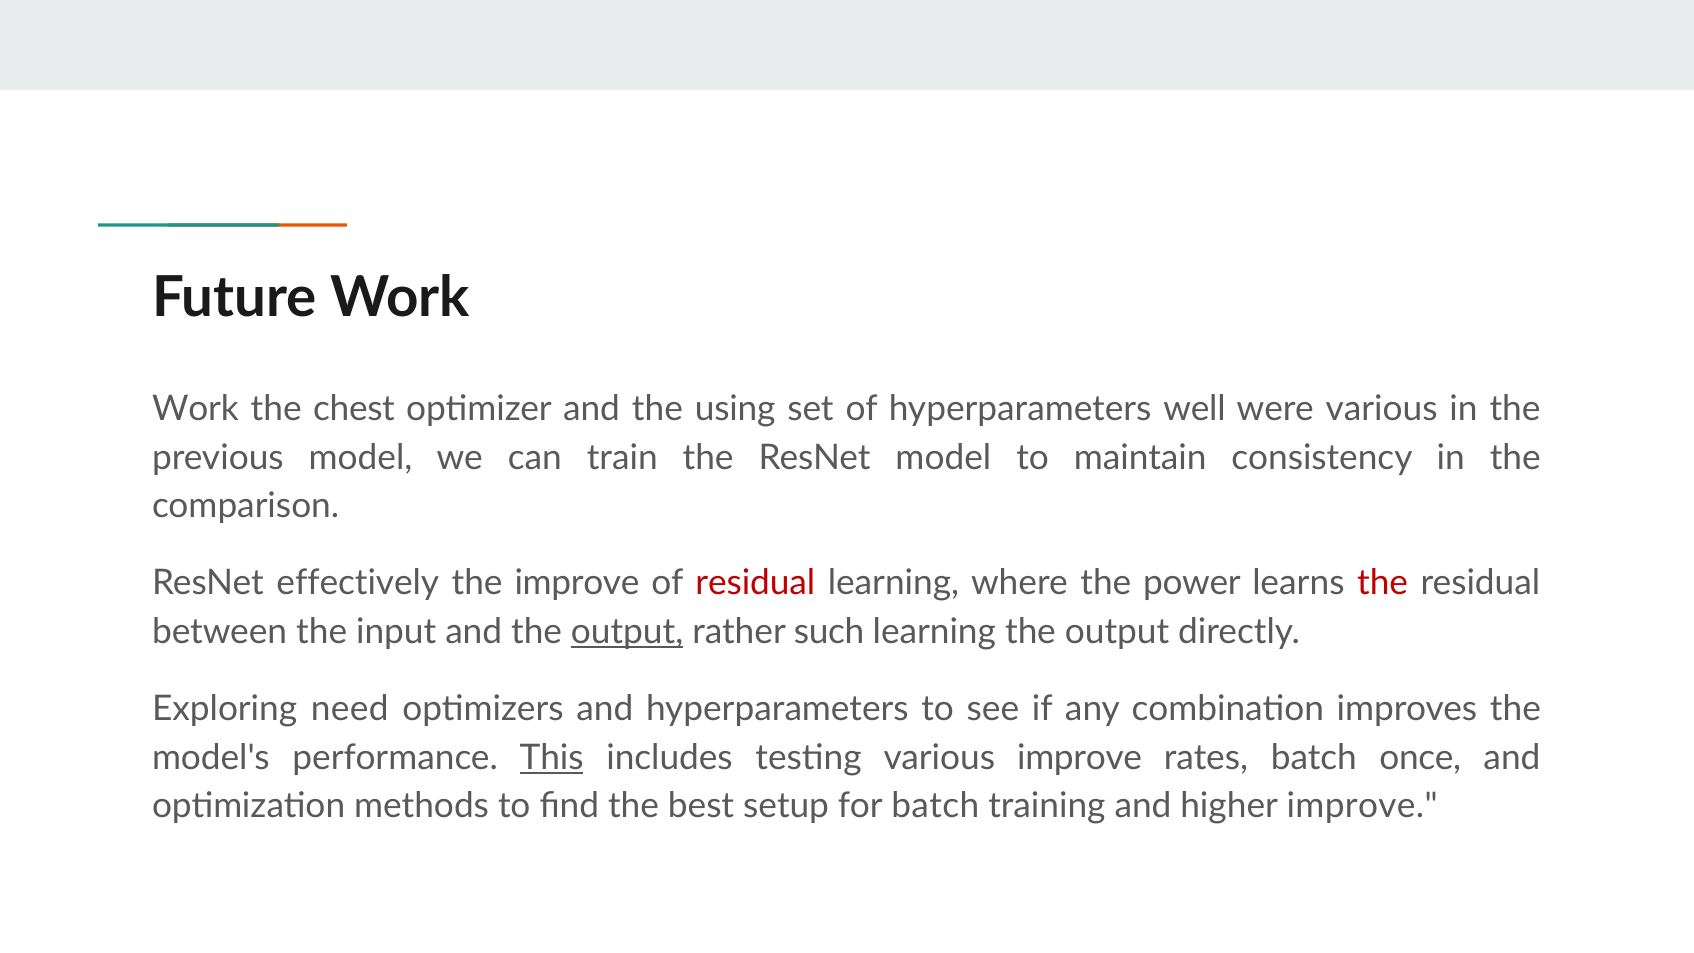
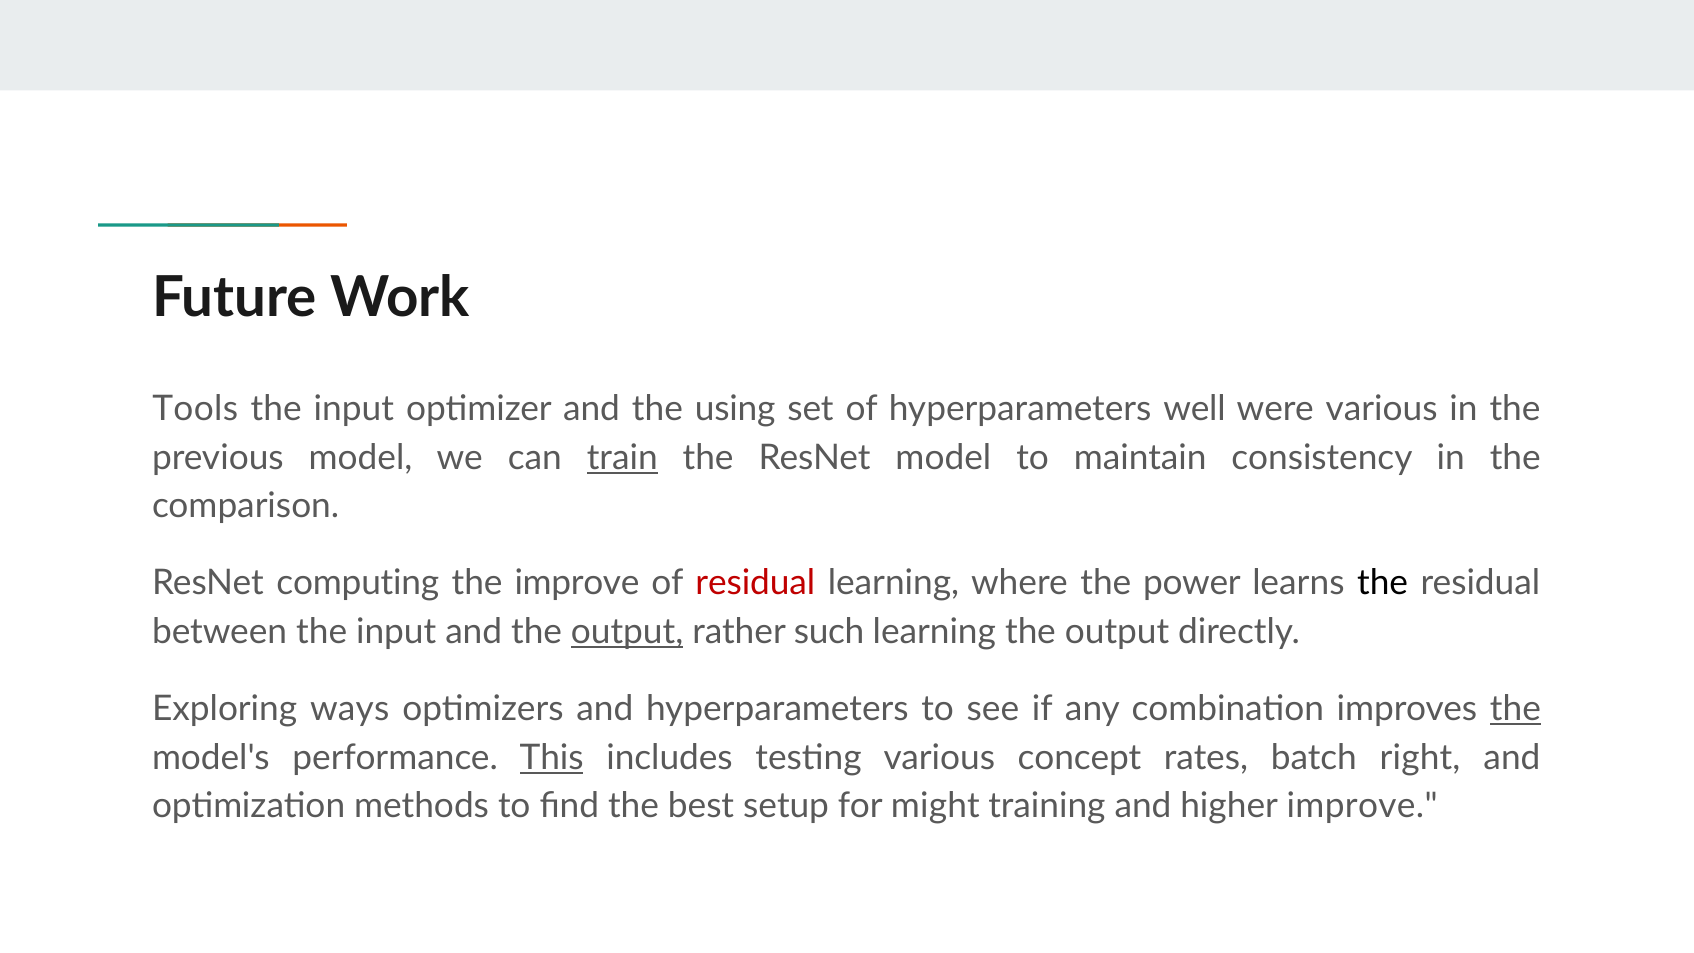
Work at (195, 409): Work -> Tools
chest at (354, 409): chest -> input
train underline: none -> present
effectively: effectively -> computing
the at (1383, 583) colour: red -> black
need: need -> ways
the at (1515, 709) underline: none -> present
various improve: improve -> concept
once: once -> right
for batch: batch -> might
